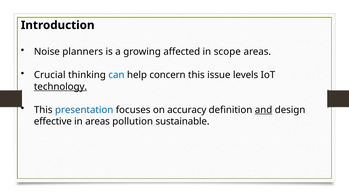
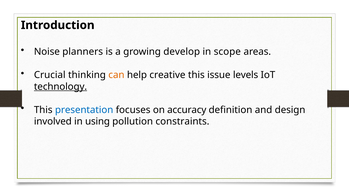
affected: affected -> develop
can colour: blue -> orange
concern: concern -> creative
and underline: present -> none
effective: effective -> involved
in areas: areas -> using
sustainable: sustainable -> constraints
